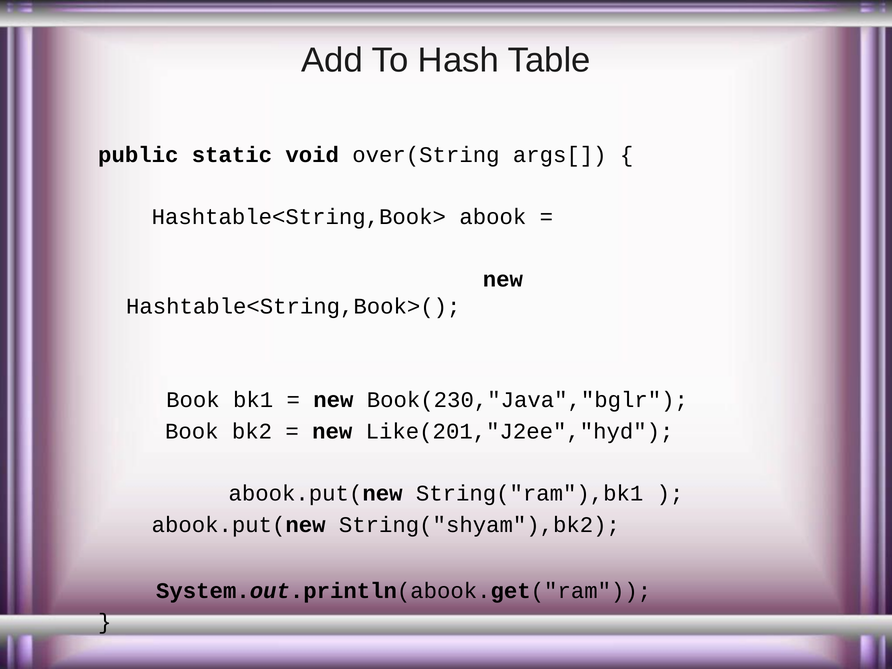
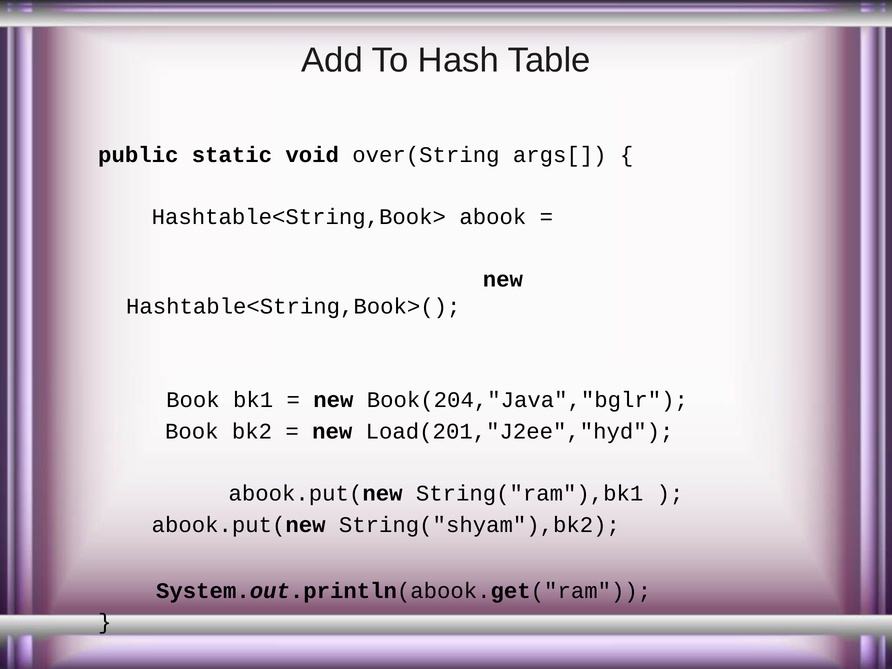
Book(230,"Java","bglr: Book(230,"Java","bglr -> Book(204,"Java","bglr
Like(201,"J2ee","hyd: Like(201,"J2ee","hyd -> Load(201,"J2ee","hyd
